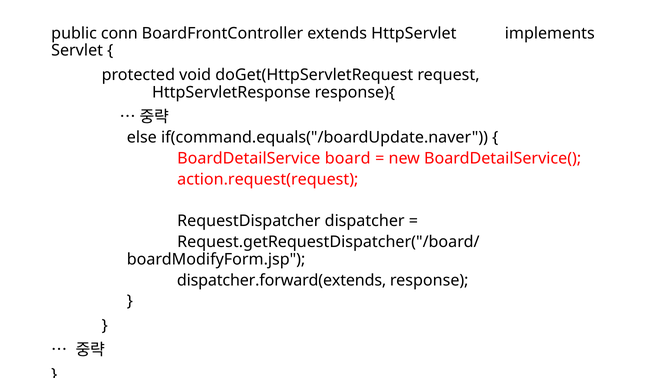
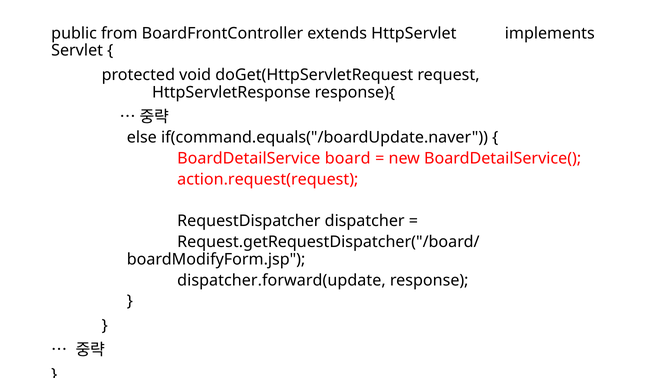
conn: conn -> from
dispatcher.forward(extends: dispatcher.forward(extends -> dispatcher.forward(update
